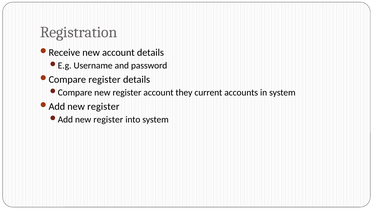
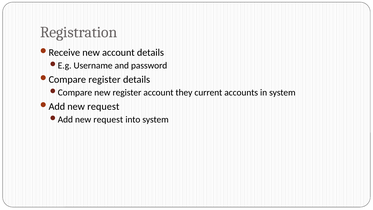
register at (103, 106): register -> request
register at (108, 119): register -> request
